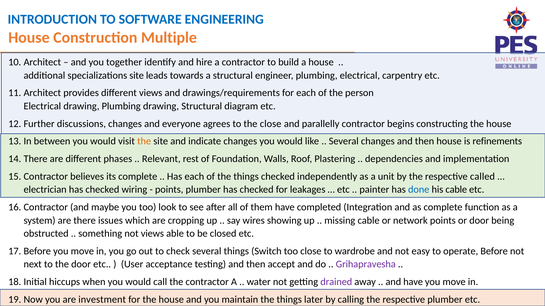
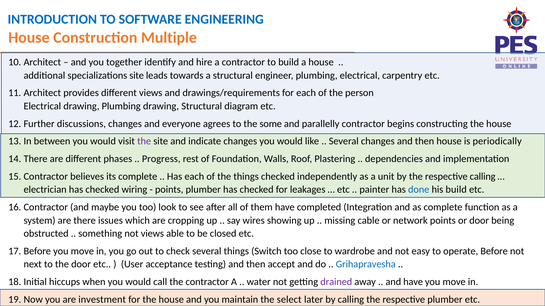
the close: close -> some
the at (144, 142) colour: orange -> purple
refinements: refinements -> periodically
Relevant: Relevant -> Progress
respective called: called -> calling
his cable: cable -> build
Grihapravesha colour: purple -> blue
maintain the things: things -> select
